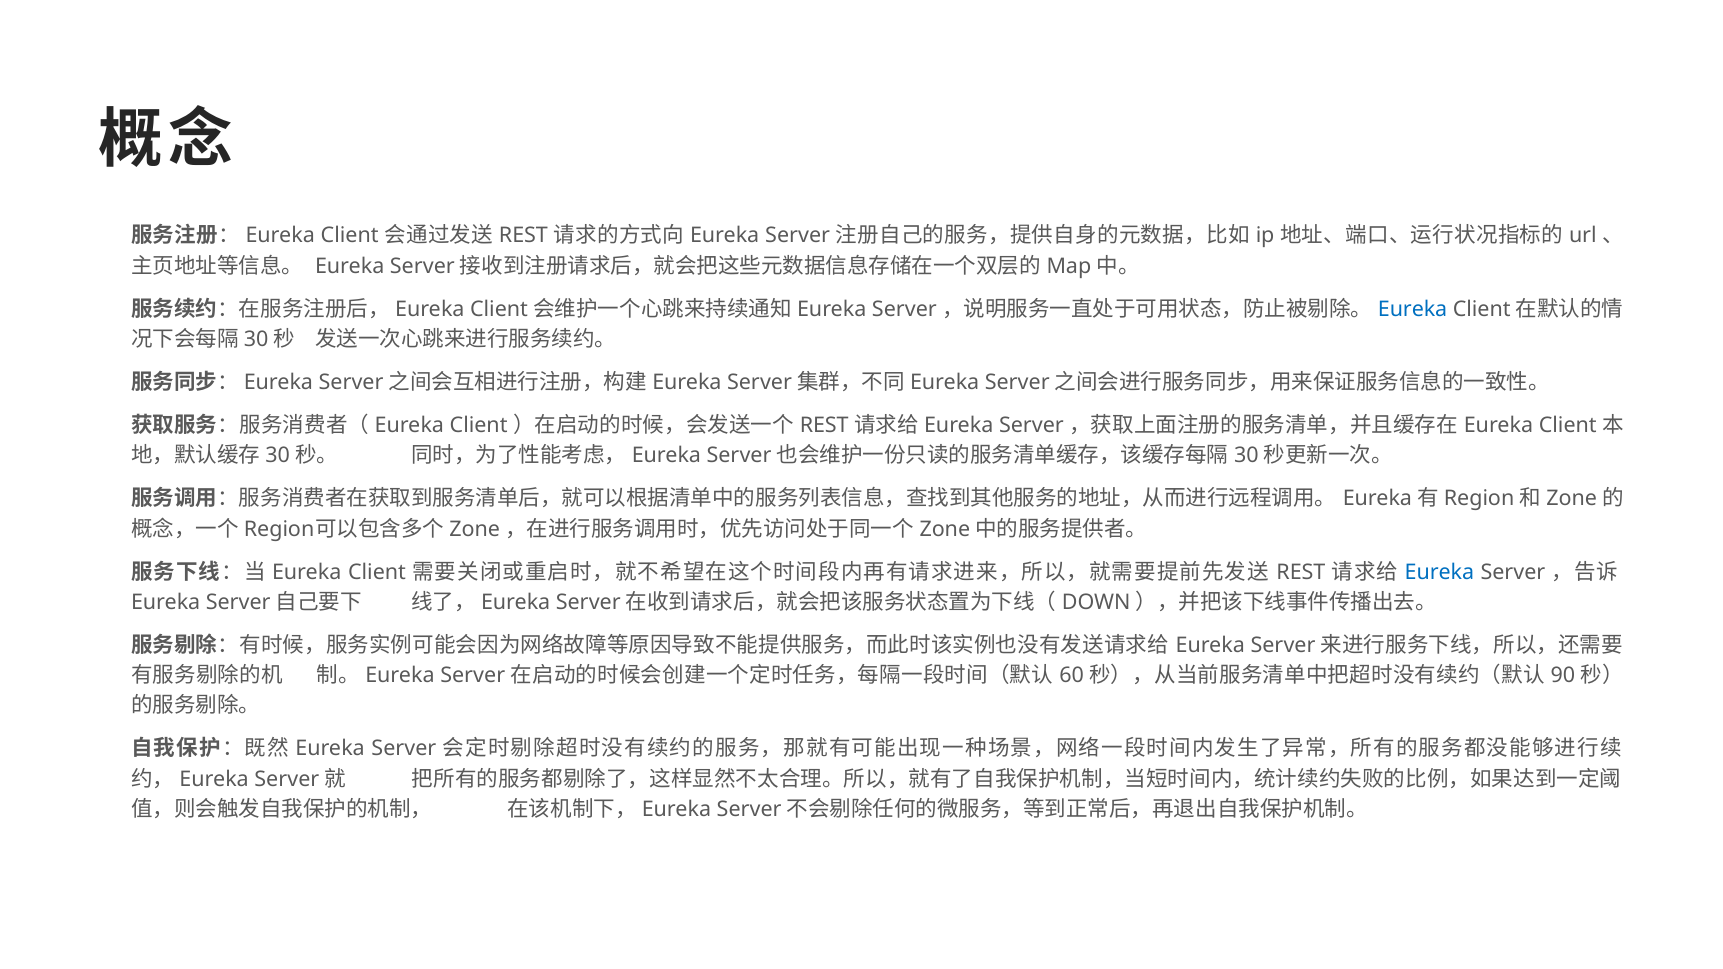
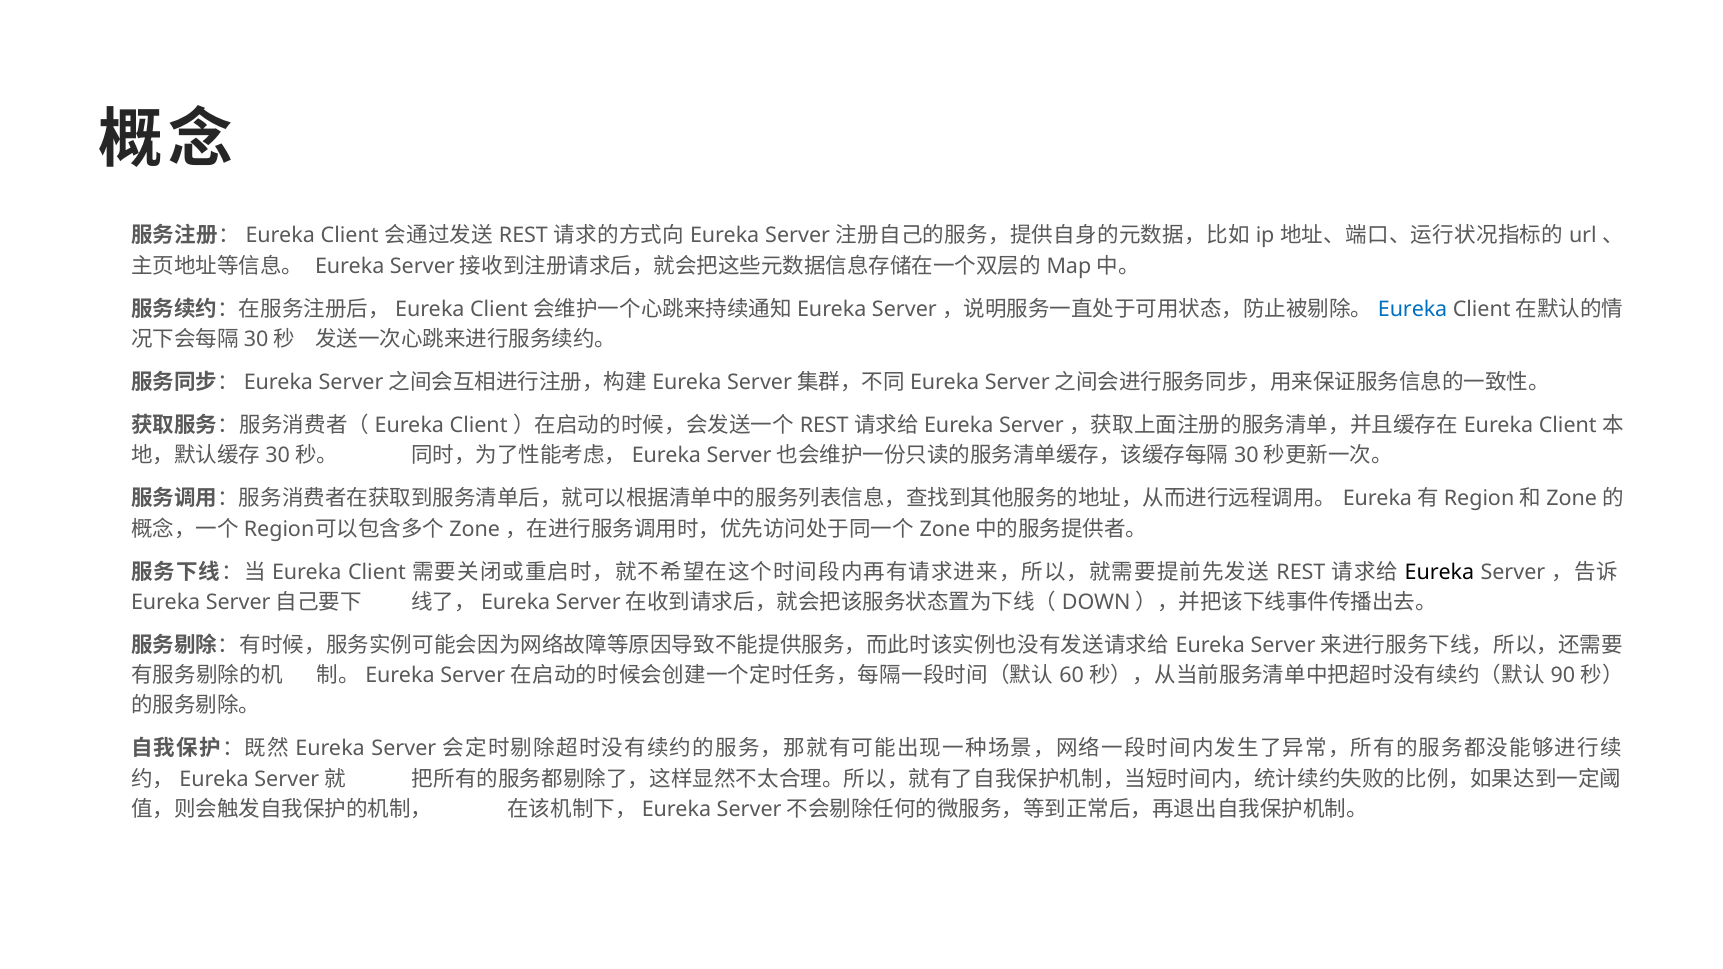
Eureka at (1439, 572) colour: blue -> black
